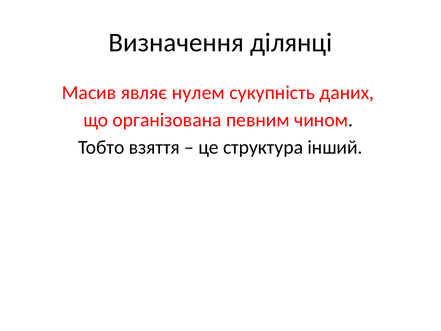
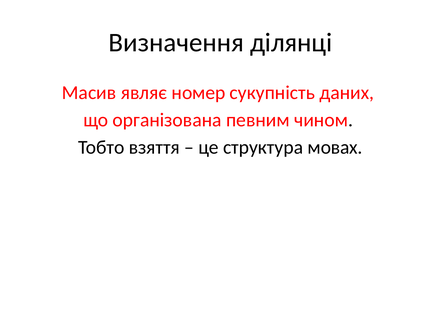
нулем: нулем -> номер
інший: інший -> мовах
